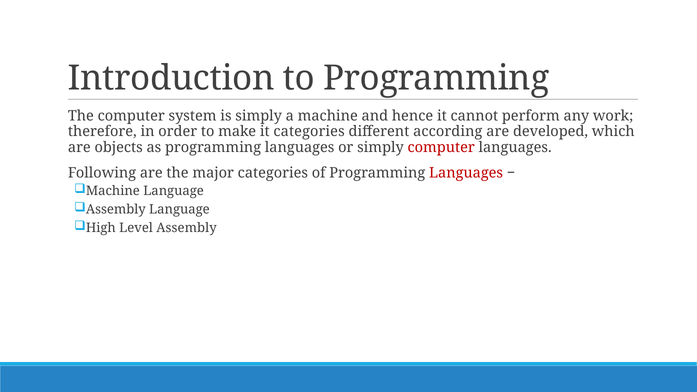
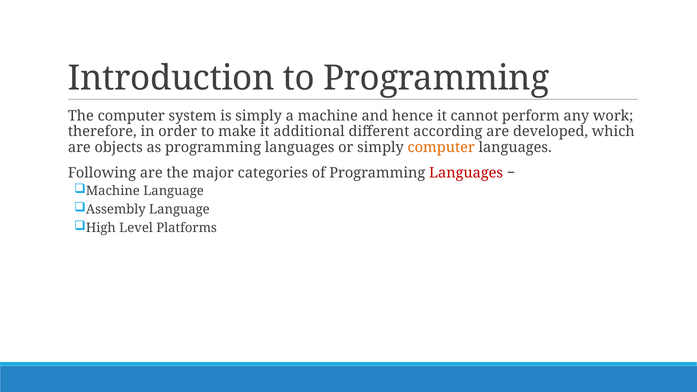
it categories: categories -> additional
computer at (441, 147) colour: red -> orange
Level Assembly: Assembly -> Platforms
